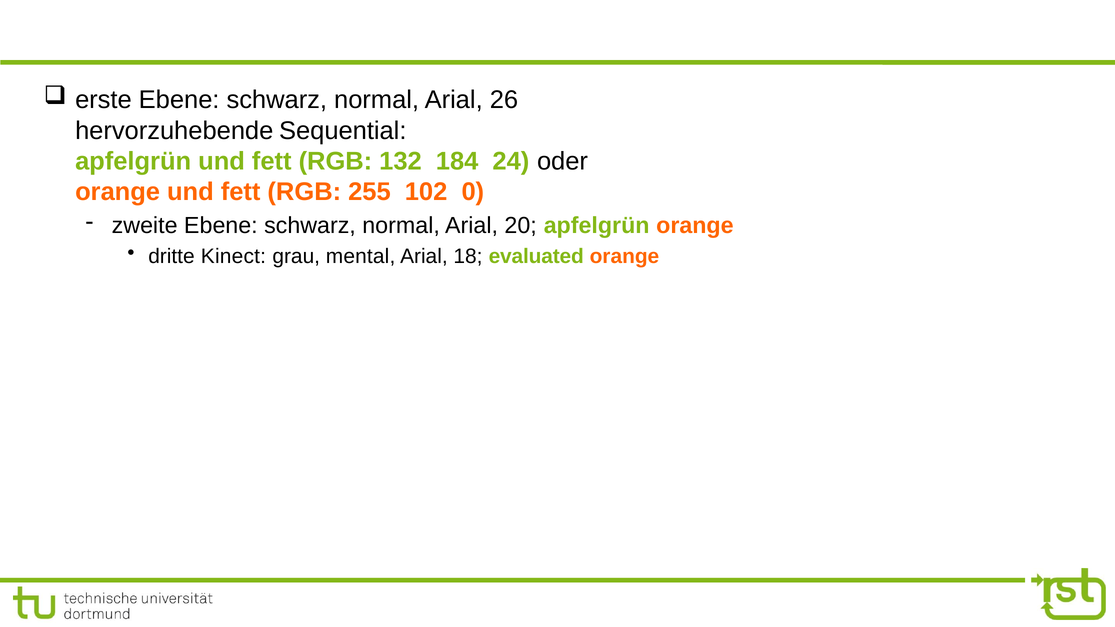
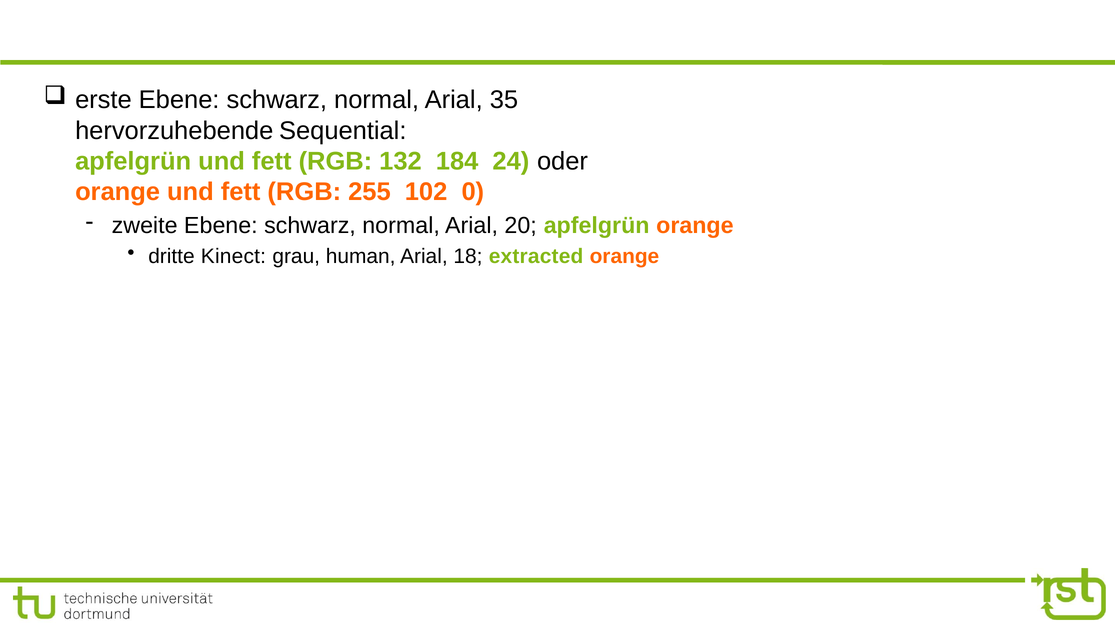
26: 26 -> 35
mental: mental -> human
evaluated: evaluated -> extracted
